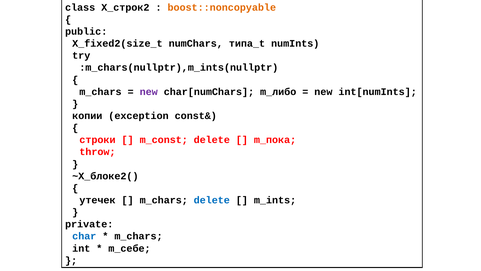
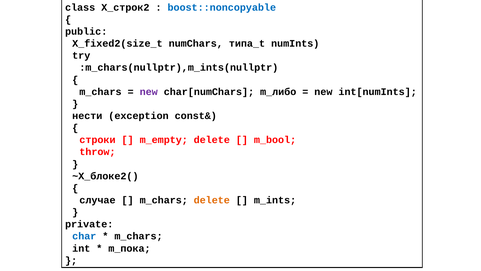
boost::noncopyable colour: orange -> blue
копии: копии -> нести
m_const: m_const -> m_empty
m_пока: m_пока -> m_bool
утечек: утечек -> случае
delete at (212, 200) colour: blue -> orange
m_себе: m_себе -> m_пока
